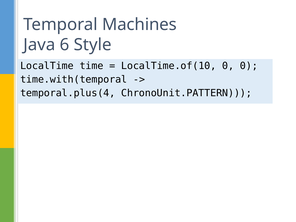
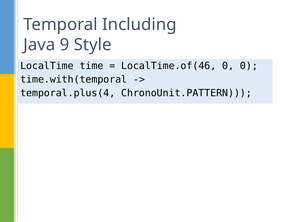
Machines: Machines -> Including
6: 6 -> 9
LocalTime.of(10: LocalTime.of(10 -> LocalTime.of(46
